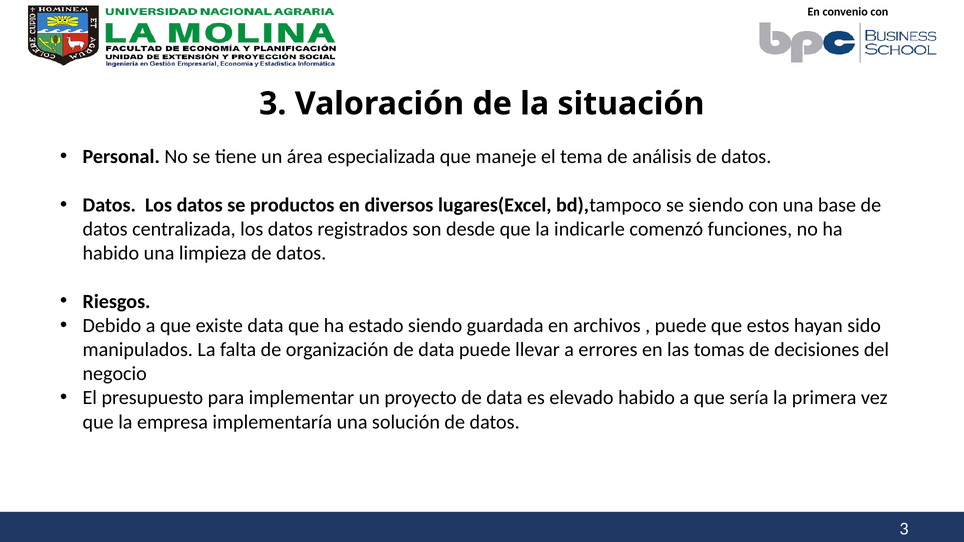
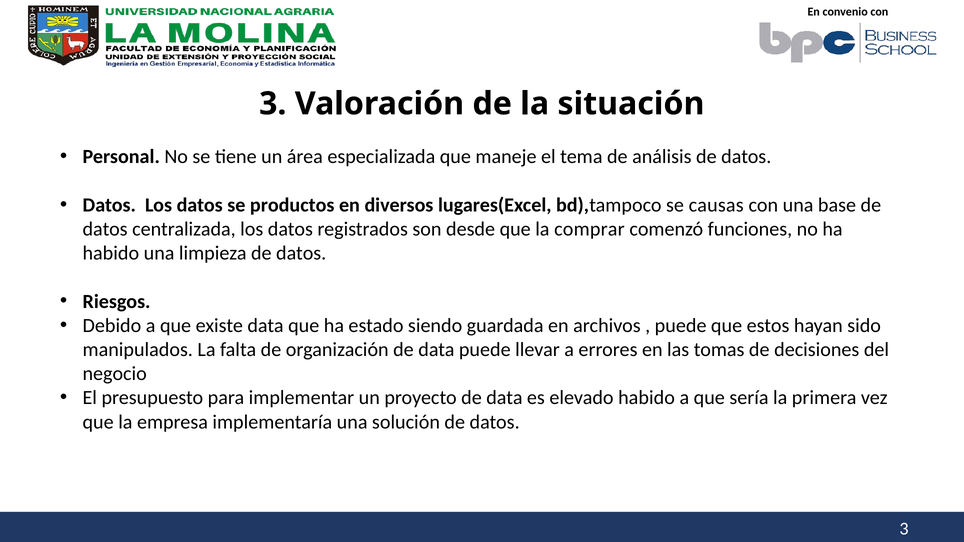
se siendo: siendo -> causas
indicarle: indicarle -> comprar
